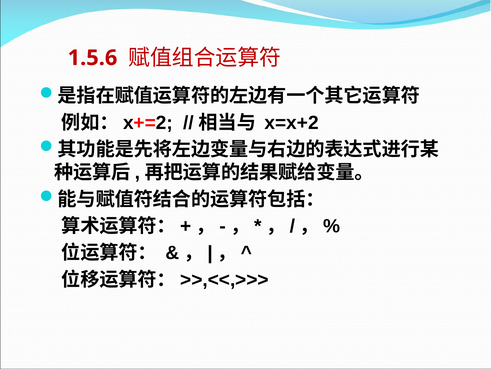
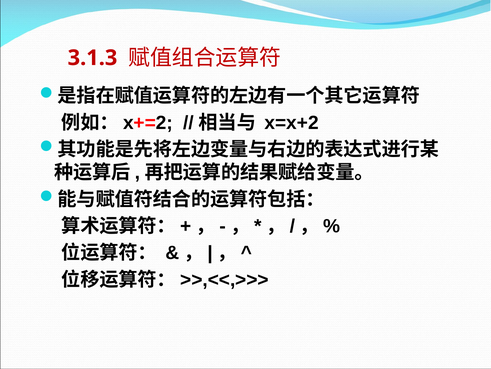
1.5.6: 1.5.6 -> 3.1.3
